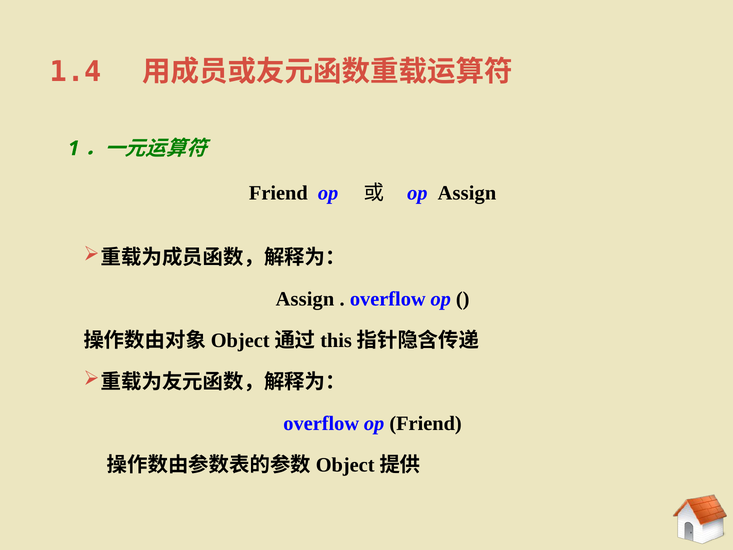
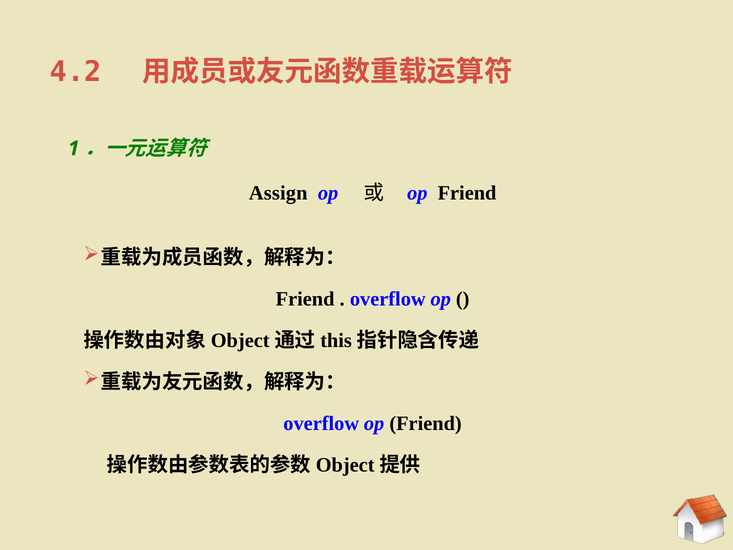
1.4: 1.4 -> 4.2
Friend at (278, 193): Friend -> Assign
Assign at (467, 193): Assign -> Friend
Assign at (305, 299): Assign -> Friend
